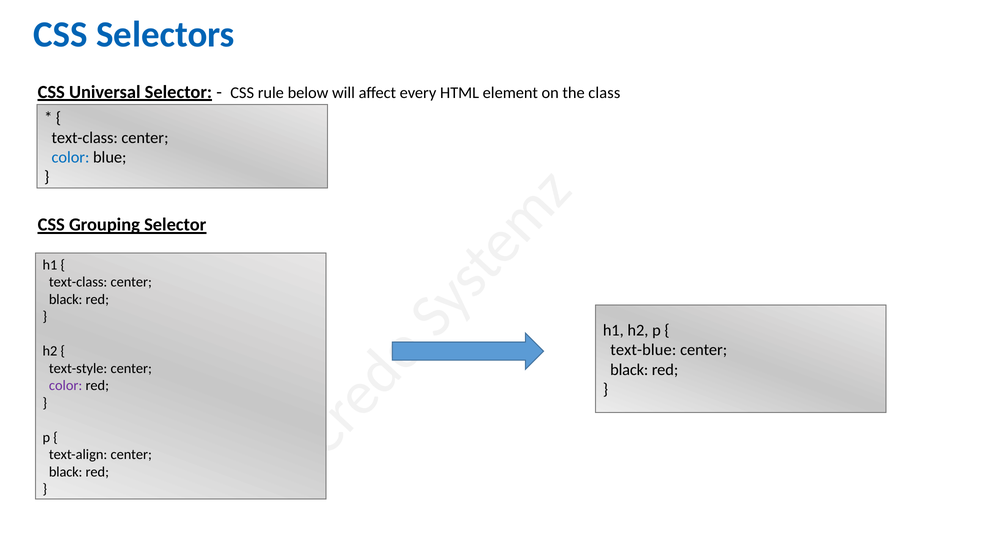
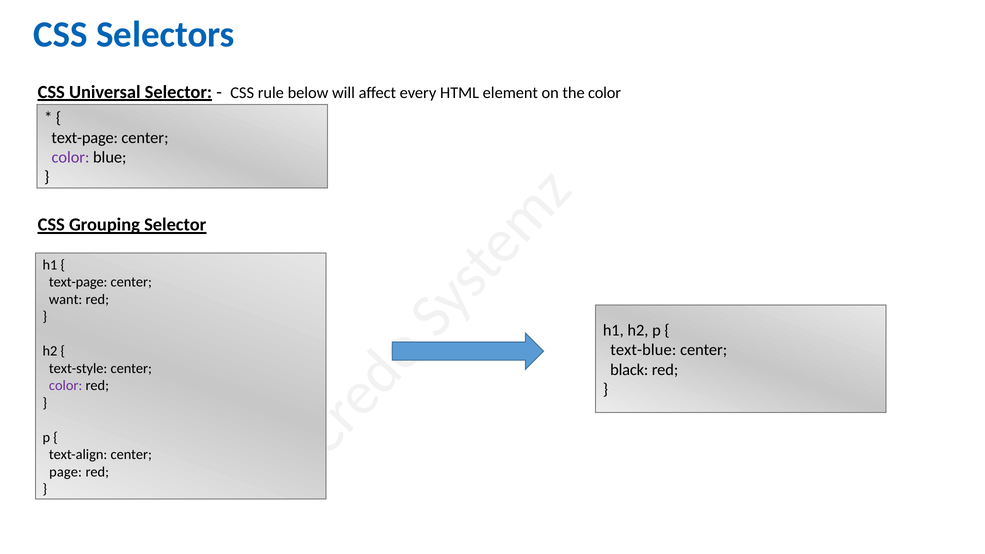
the class: class -> color
text-class at (85, 138): text-class -> text-page
color at (70, 157) colour: blue -> purple
text-class at (78, 282): text-class -> text-page
black at (66, 299): black -> want
black at (66, 472): black -> page
